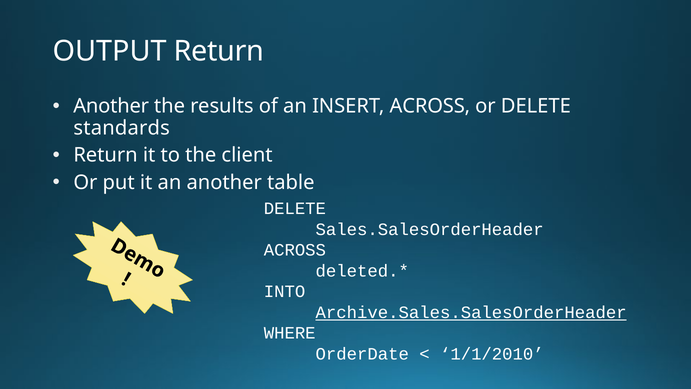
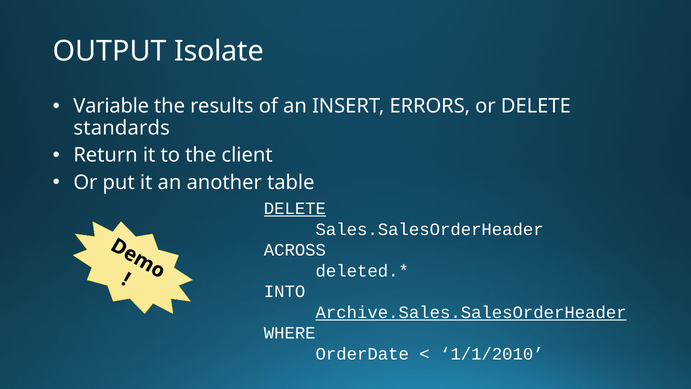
OUTPUT Return: Return -> Isolate
Another at (111, 106): Another -> Variable
INSERT ACROSS: ACROSS -> ERRORS
DELETE at (295, 208) underline: none -> present
